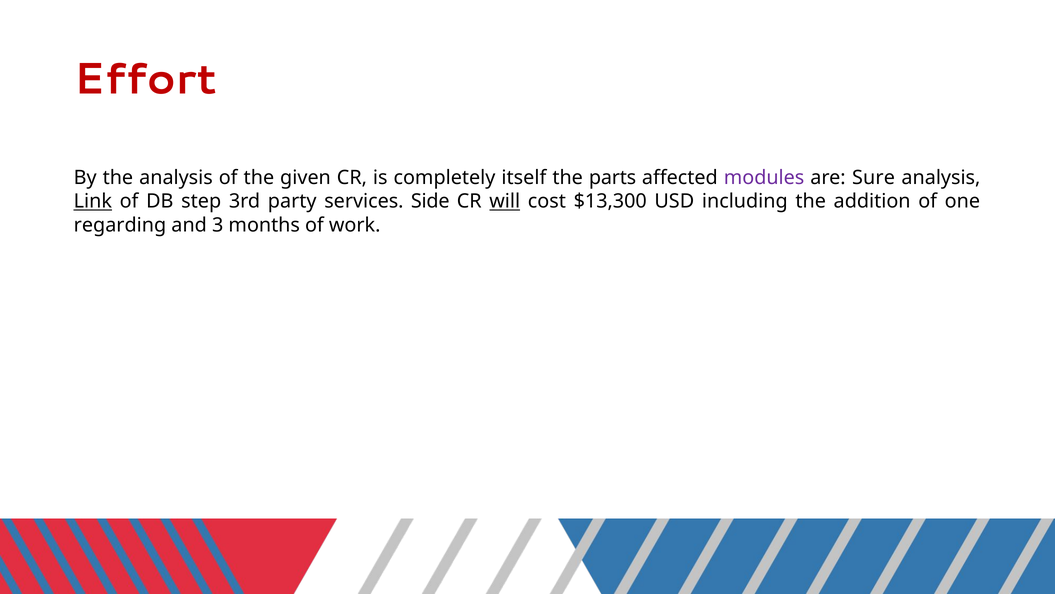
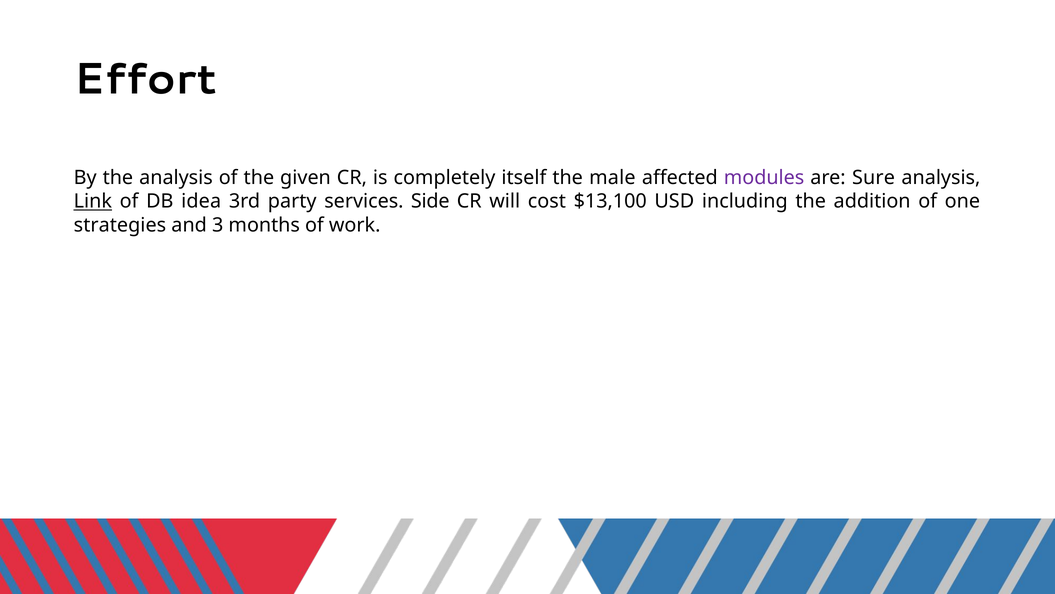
Effort colour: red -> black
parts: parts -> male
step: step -> idea
will underline: present -> none
$13,300: $13,300 -> $13,100
regarding: regarding -> strategies
